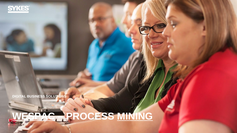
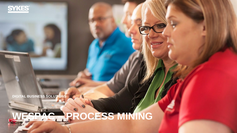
MINING underline: present -> none
